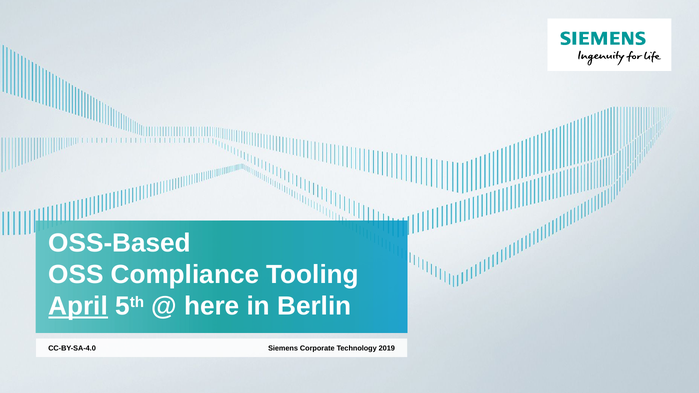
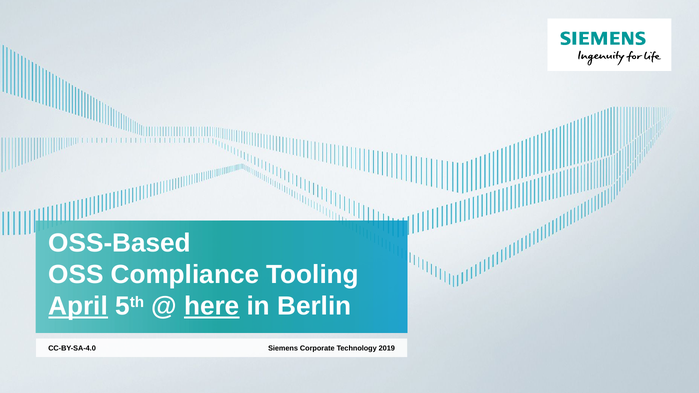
here underline: none -> present
